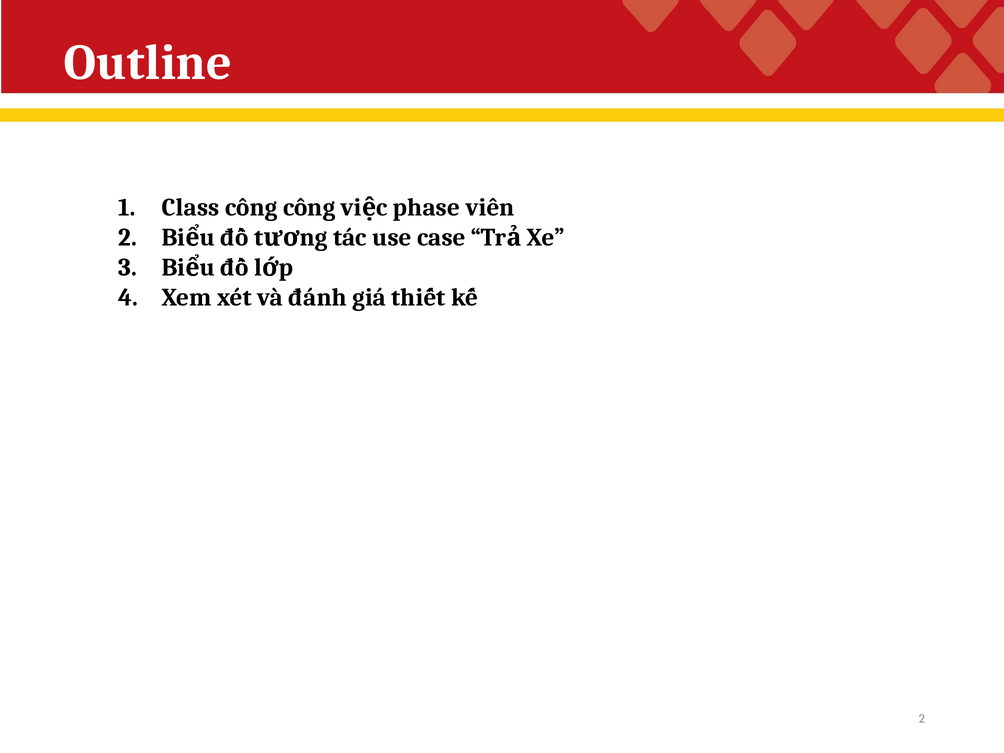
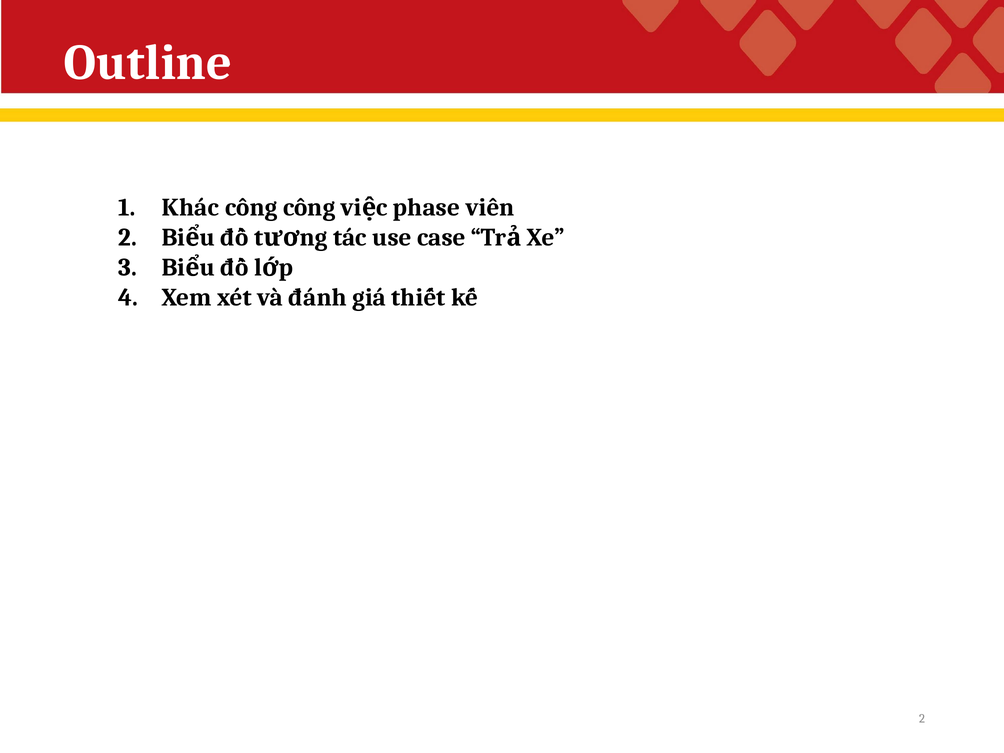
Class: Class -> Khác
